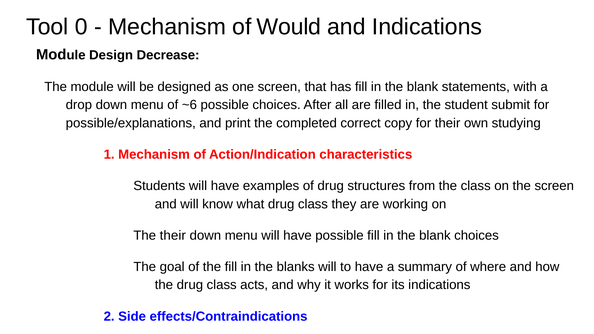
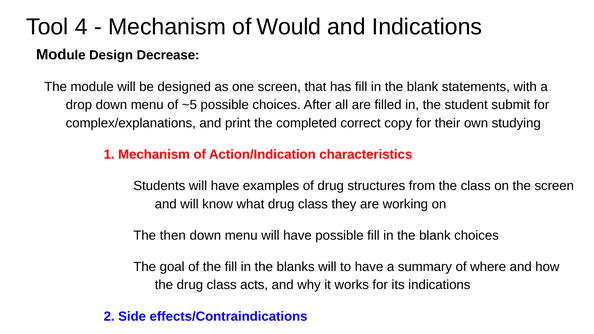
0: 0 -> 4
~6: ~6 -> ~5
possible/explanations: possible/explanations -> complex/explanations
The their: their -> then
